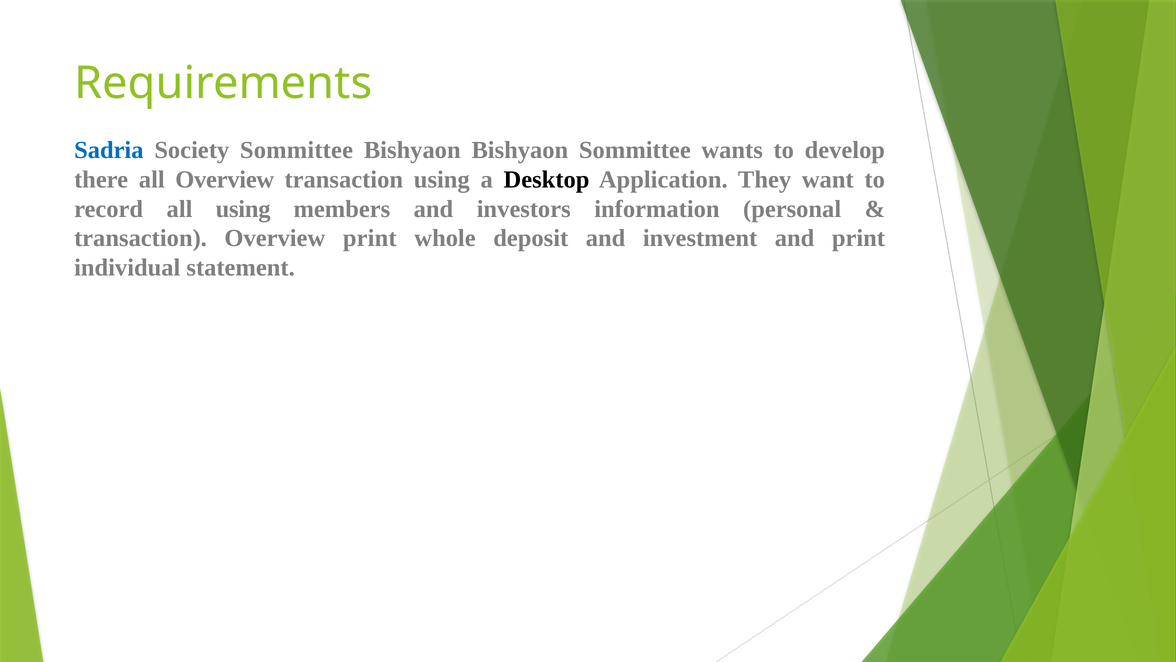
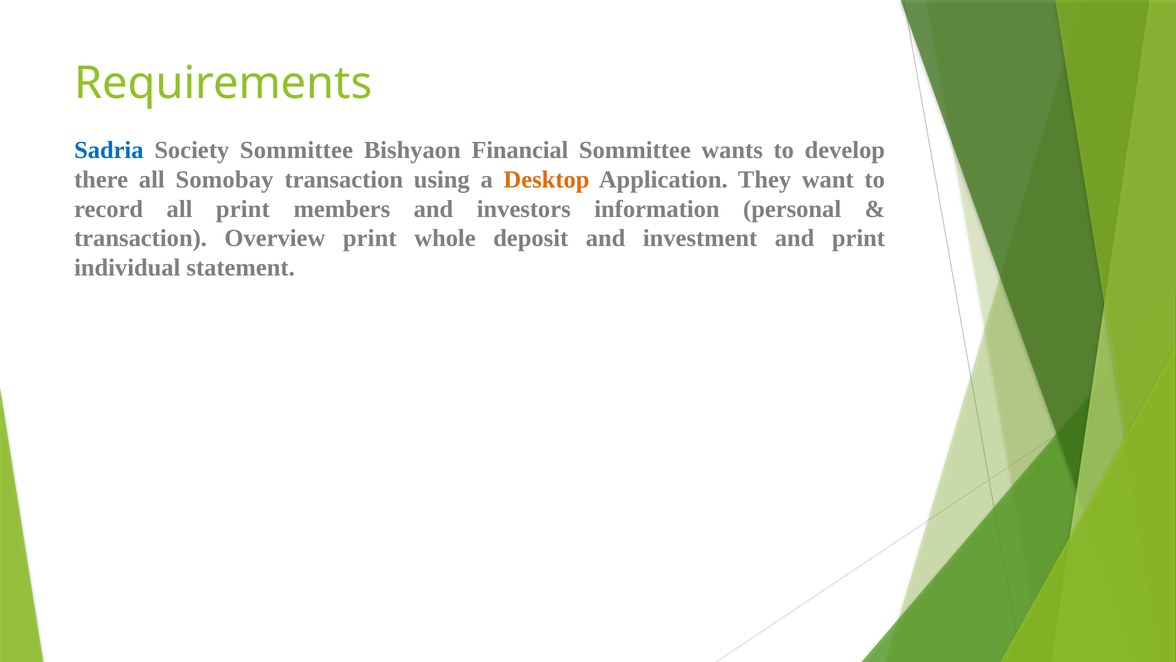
Bishyaon Bishyaon: Bishyaon -> Financial
all Overview: Overview -> Somobay
Desktop colour: black -> orange
all using: using -> print
